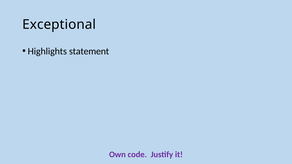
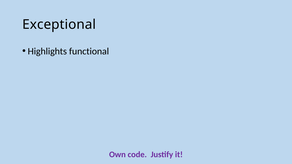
statement: statement -> functional
